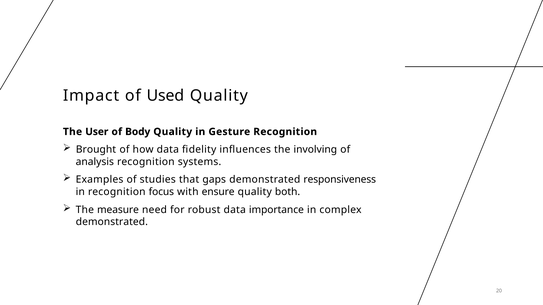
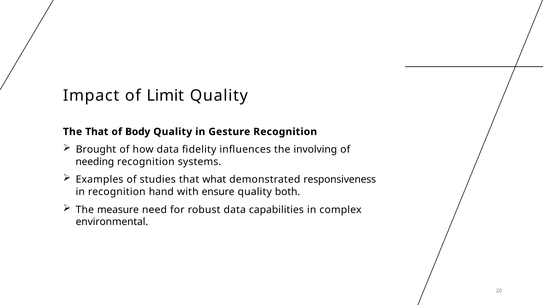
Used: Used -> Limit
The User: User -> That
analysis: analysis -> needing
gaps: gaps -> what
focus: focus -> hand
importance: importance -> capabilities
demonstrated at (112, 222): demonstrated -> environmental
